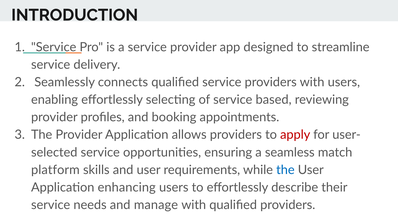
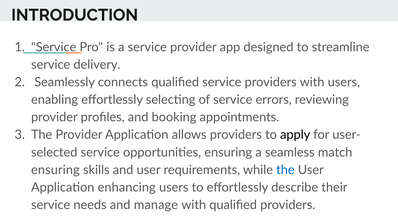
based: based -> errors
apply colour: red -> black
platform at (55, 170): platform -> ensuring
